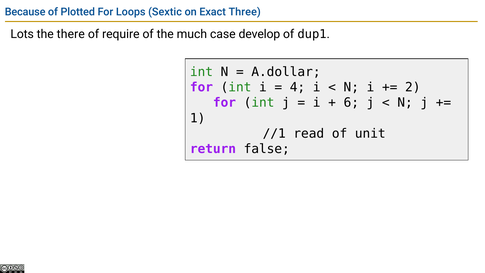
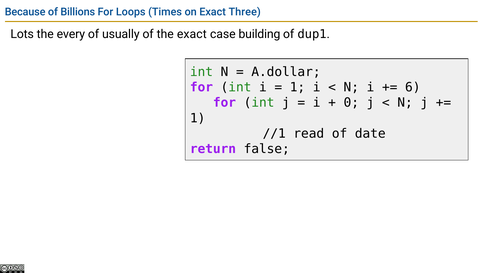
Plotted: Plotted -> Billions
Sextic: Sextic -> Times
there: there -> every
require: require -> usually
the much: much -> exact
develop: develop -> building
4 at (297, 87): 4 -> 1
2: 2 -> 6
6: 6 -> 0
unit: unit -> date
